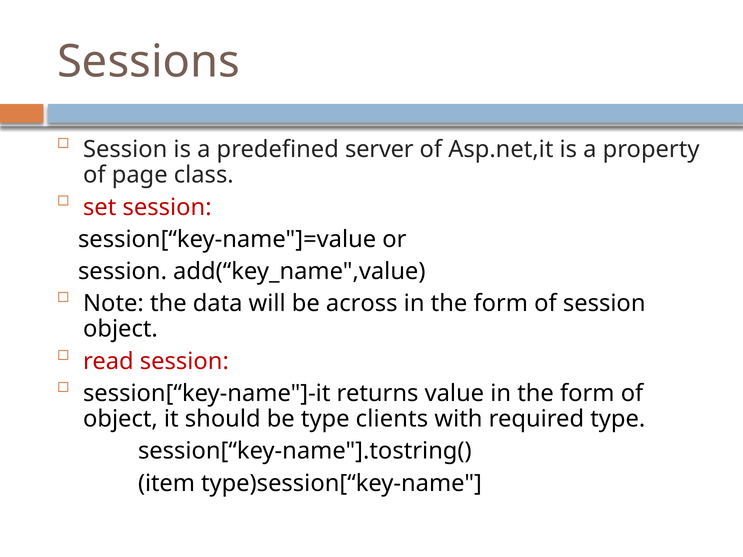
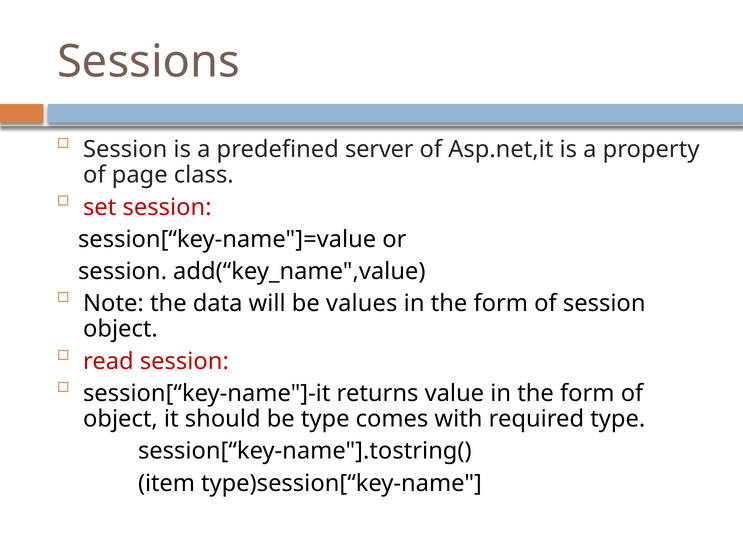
across: across -> values
clients: clients -> comes
